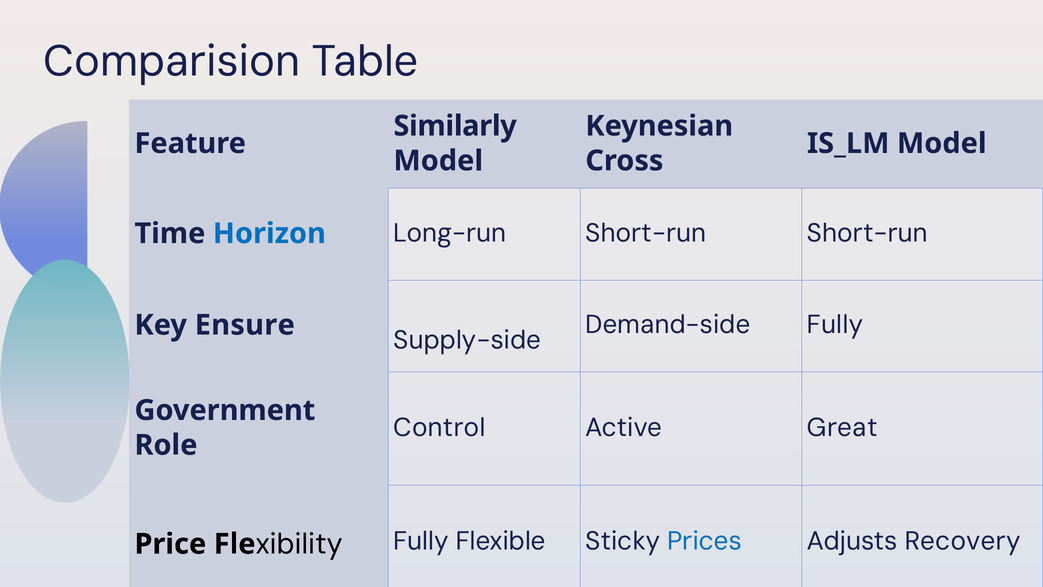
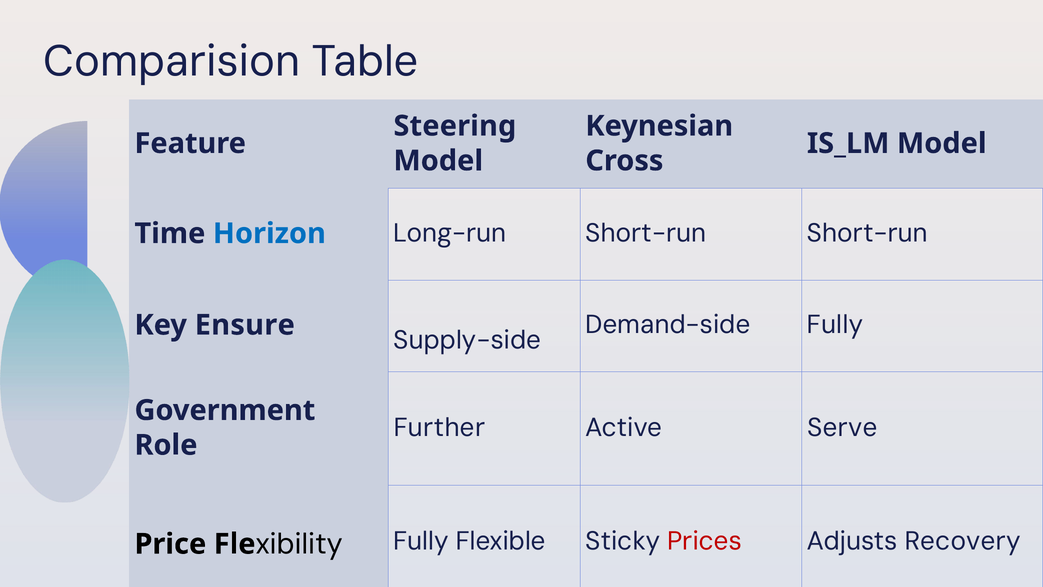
Similarly: Similarly -> Steering
Control: Control -> Further
Great: Great -> Serve
Prices colour: blue -> red
